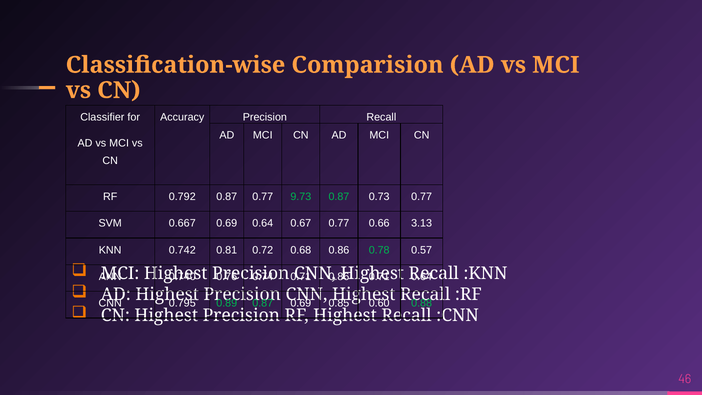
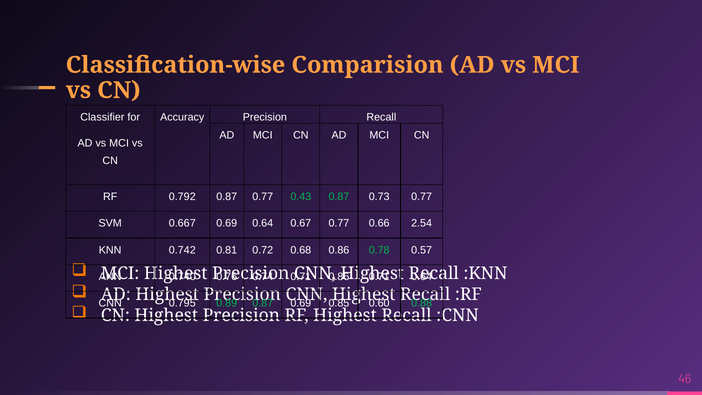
9.73: 9.73 -> 0.43
3.13: 3.13 -> 2.54
